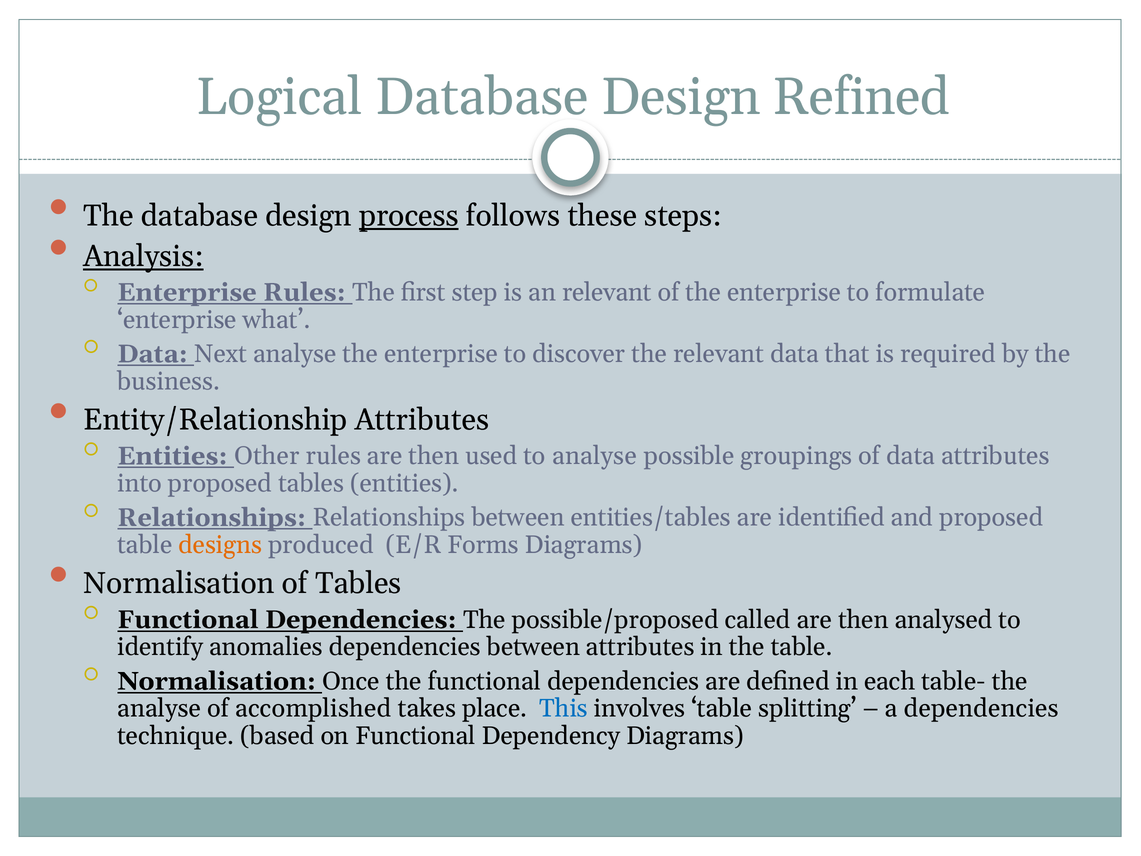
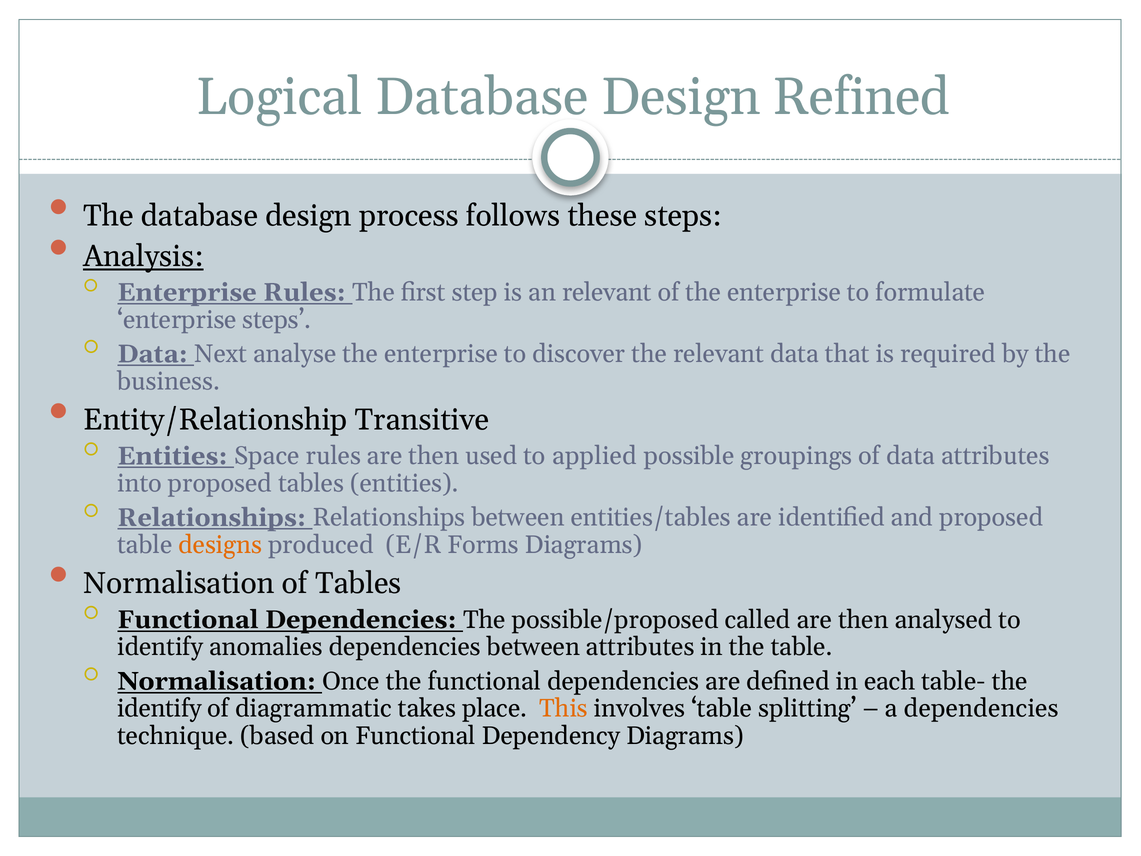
process underline: present -> none
enterprise what: what -> steps
Entity/Relationship Attributes: Attributes -> Transitive
Other: Other -> Space
to analyse: analyse -> applied
analyse at (159, 708): analyse -> identify
accomplished: accomplished -> diagrammatic
This colour: blue -> orange
